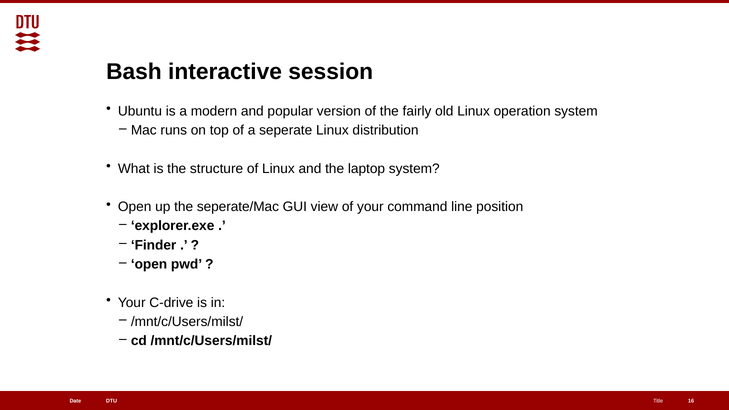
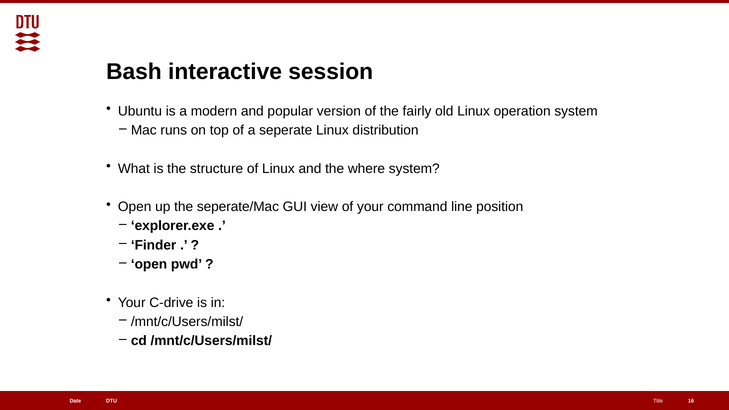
laptop: laptop -> where
